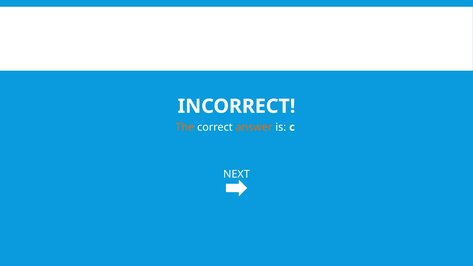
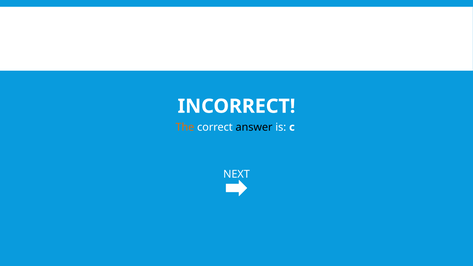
answer colour: orange -> black
